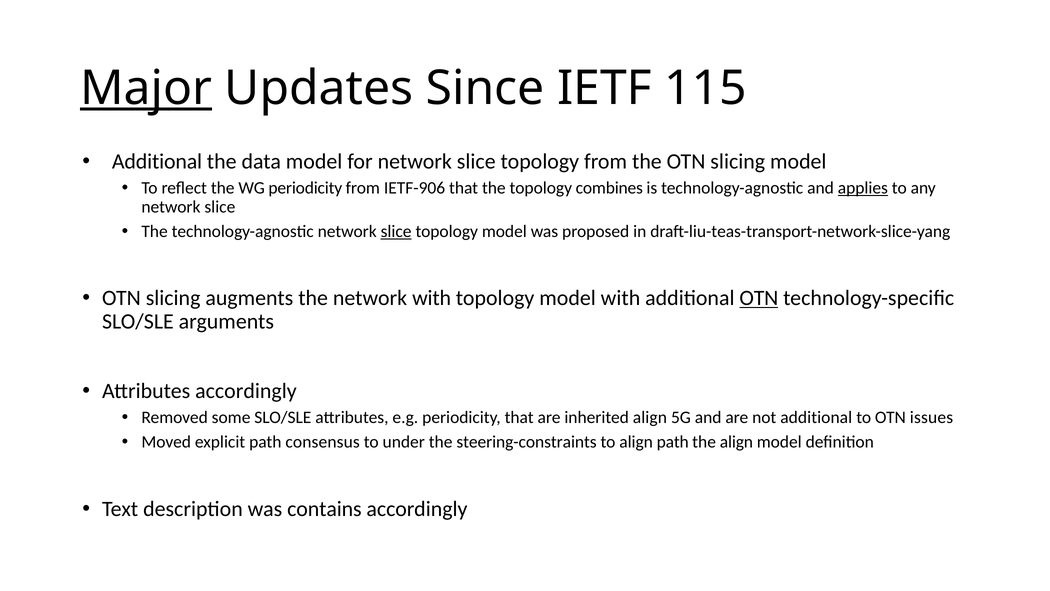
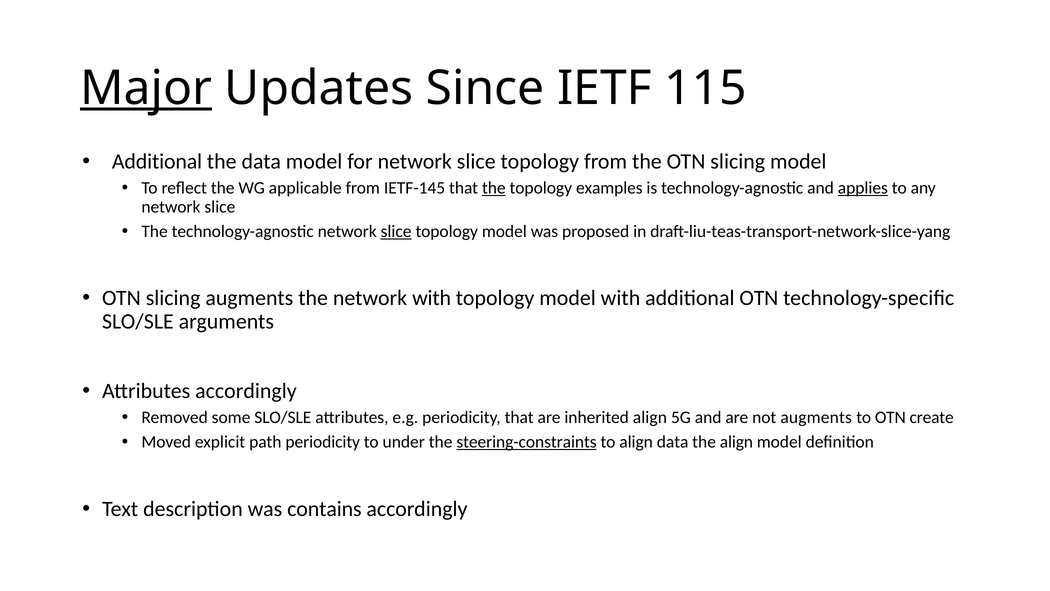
WG periodicity: periodicity -> applicable
IETF-906: IETF-906 -> IETF-145
the at (494, 188) underline: none -> present
combines: combines -> examples
OTN at (759, 298) underline: present -> none
not additional: additional -> augments
issues: issues -> create
path consensus: consensus -> periodicity
steering-constraints underline: none -> present
align path: path -> data
